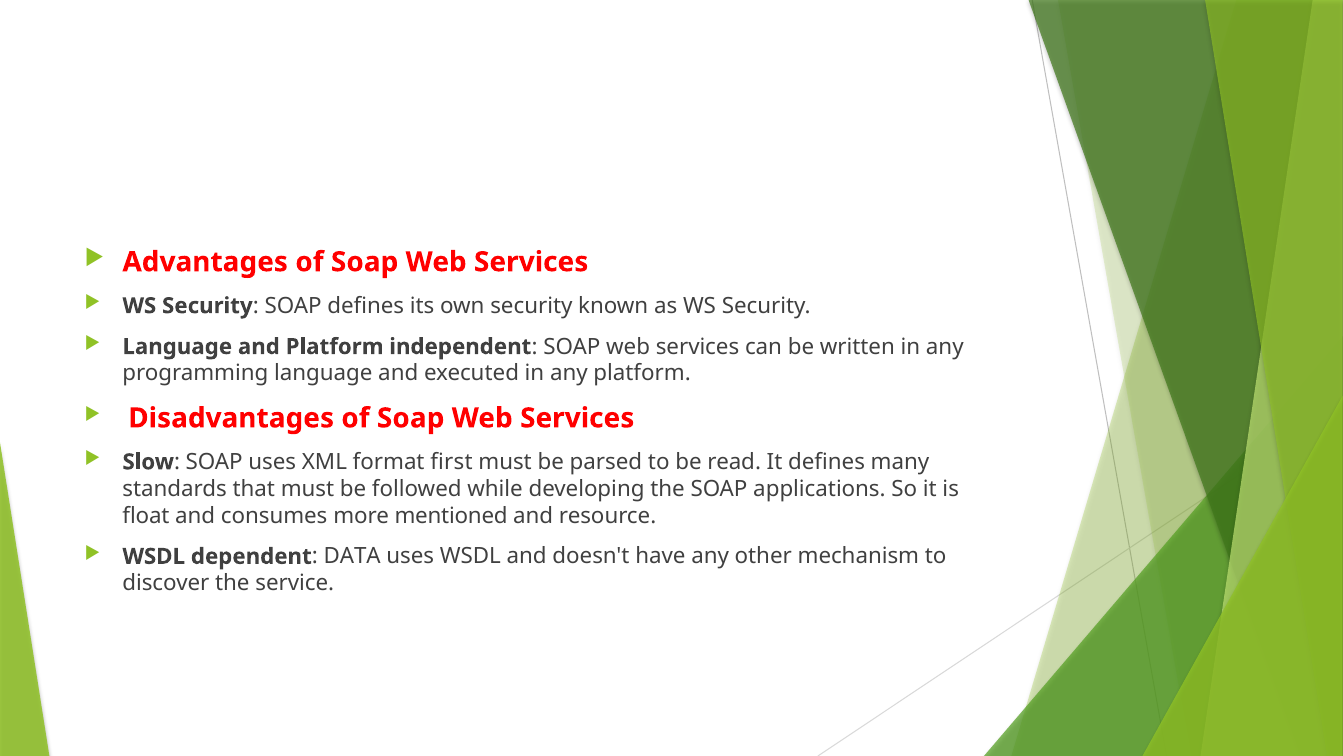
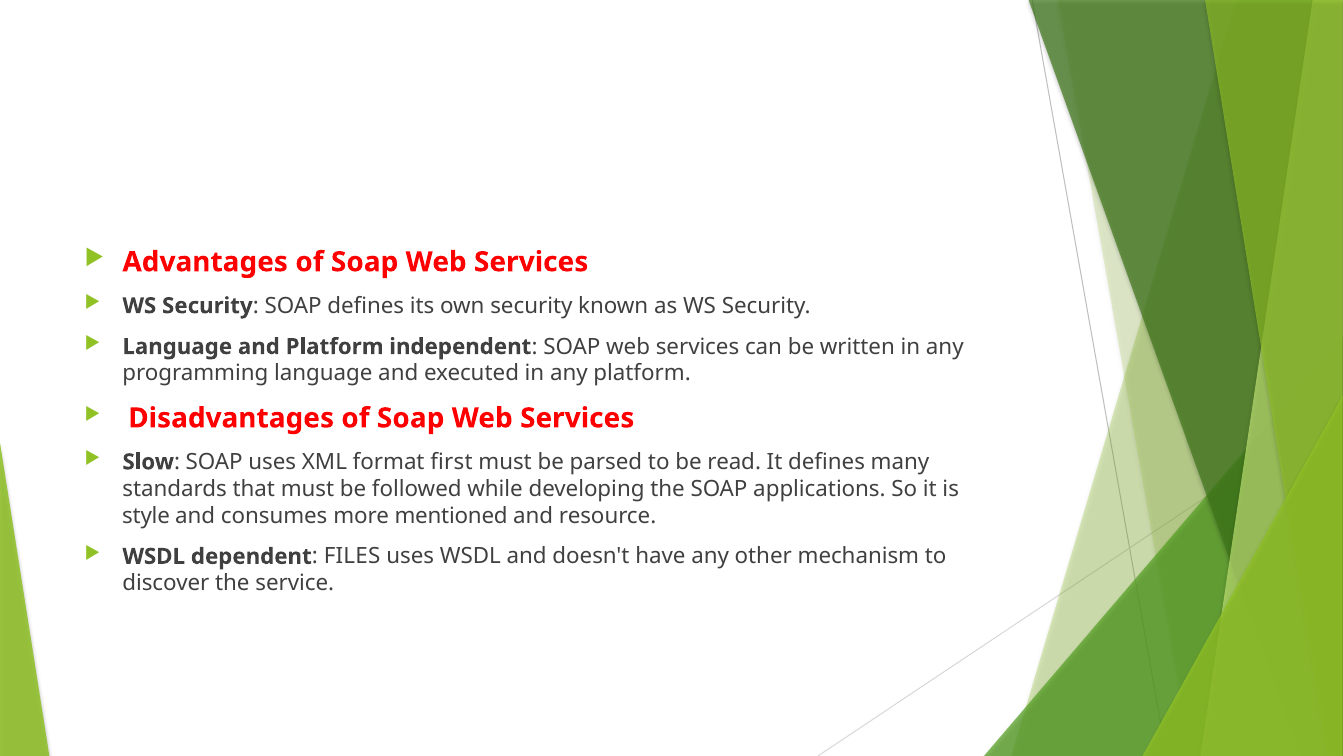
float: float -> style
DATA: DATA -> FILES
